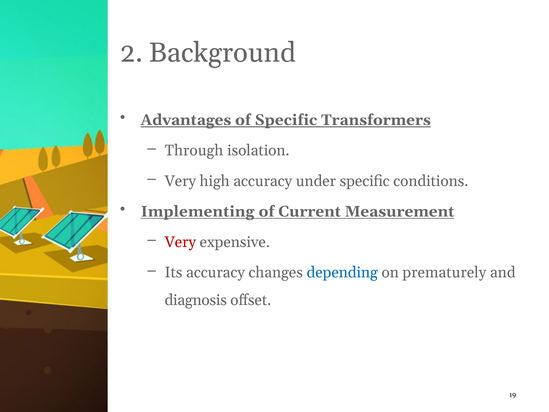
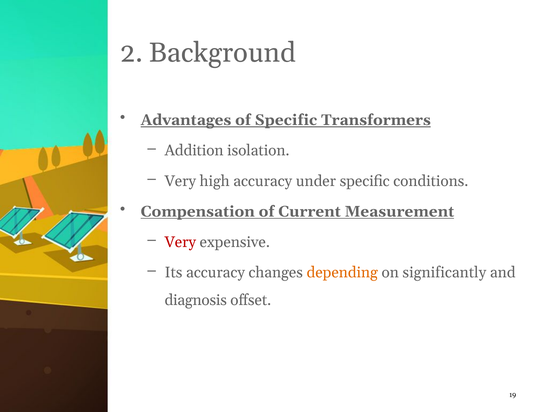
Through: Through -> Addition
Implementing: Implementing -> Compensation
depending colour: blue -> orange
prematurely: prematurely -> significantly
